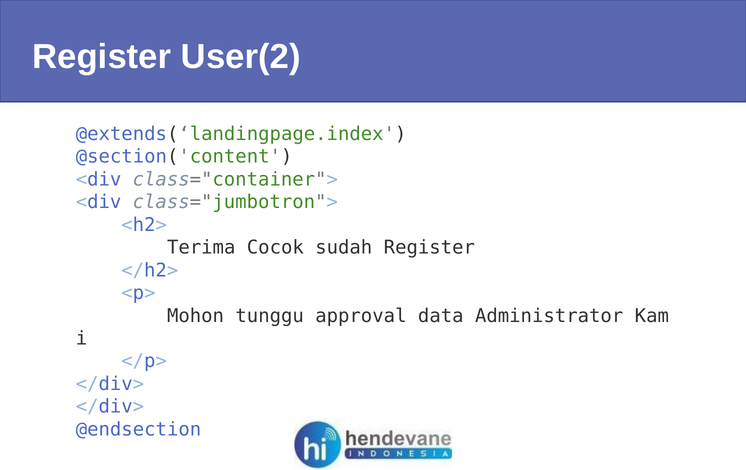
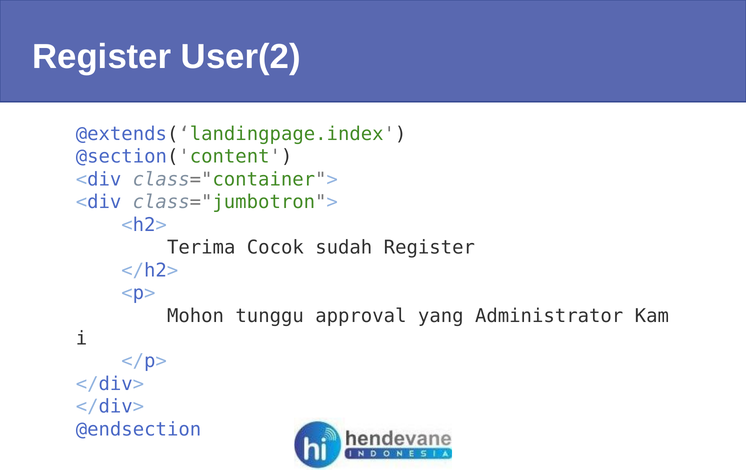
data: data -> yang
